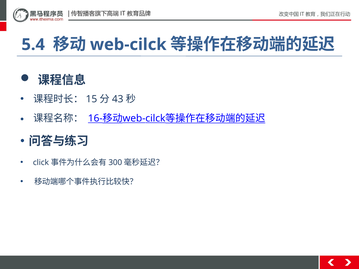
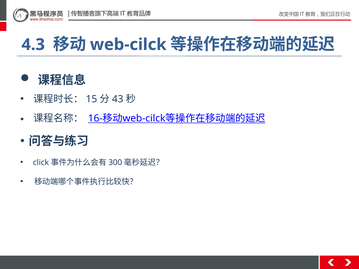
5.4: 5.4 -> 4.3
